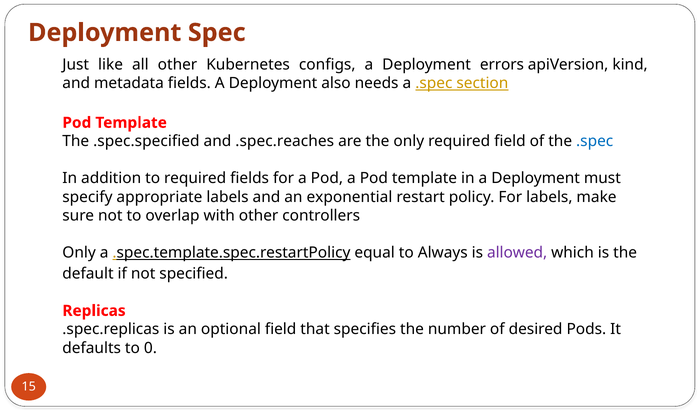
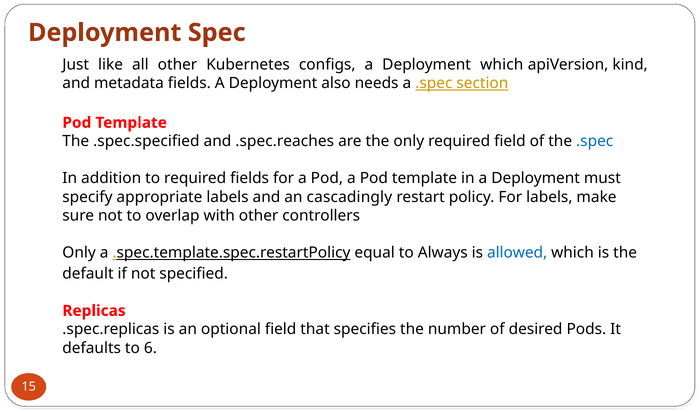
Deployment errors: errors -> which
exponential: exponential -> cascadingly
allowed colour: purple -> blue
0: 0 -> 6
